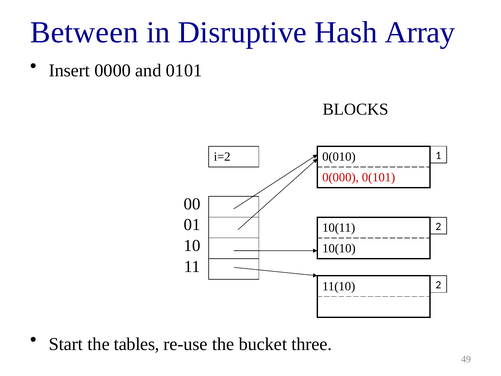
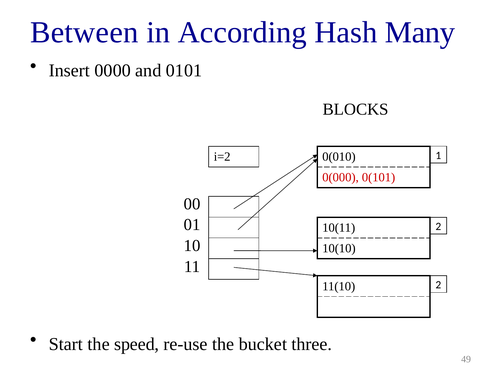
Disruptive: Disruptive -> According
Array: Array -> Many
tables: tables -> speed
